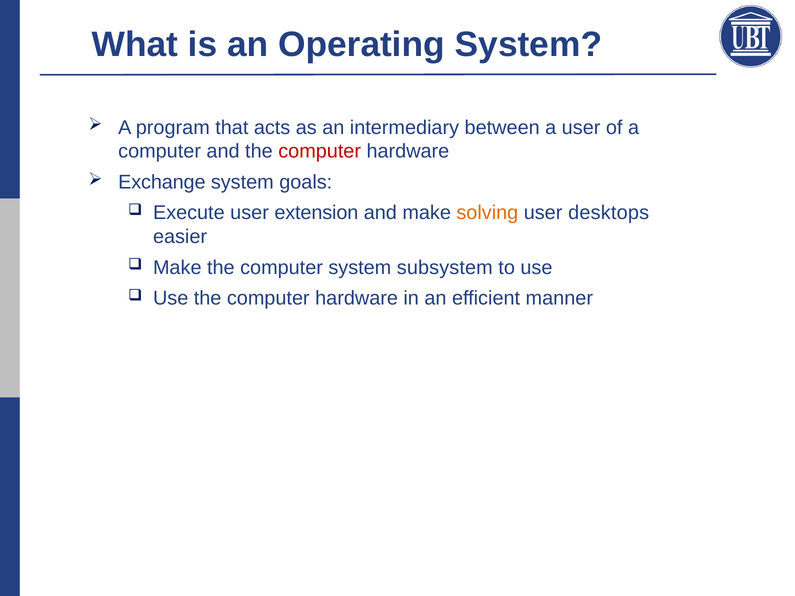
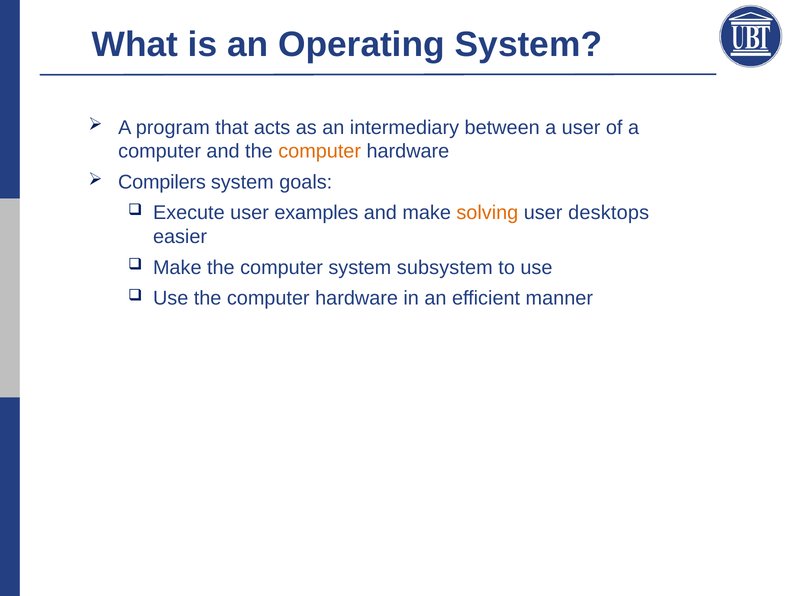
computer at (320, 151) colour: red -> orange
Exchange: Exchange -> Compilers
extension: extension -> examples
